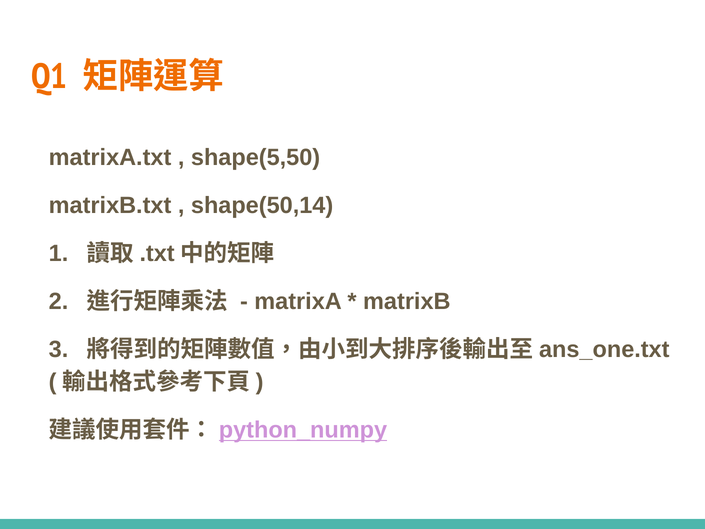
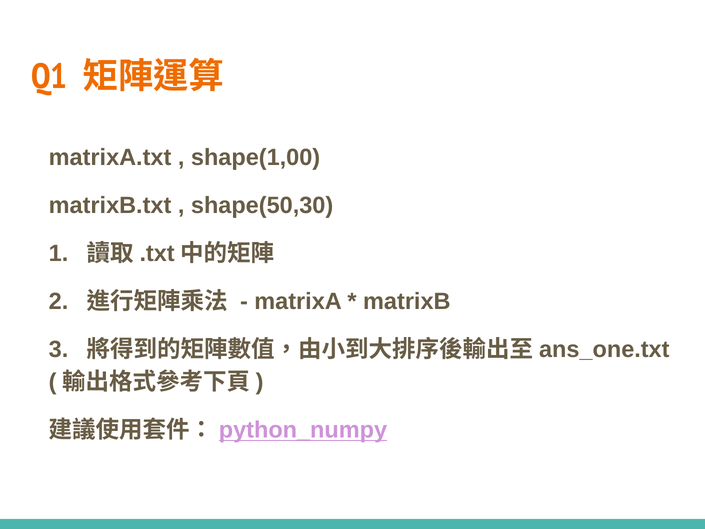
shape(5,50: shape(5,50 -> shape(1,00
shape(50,14: shape(50,14 -> shape(50,30
